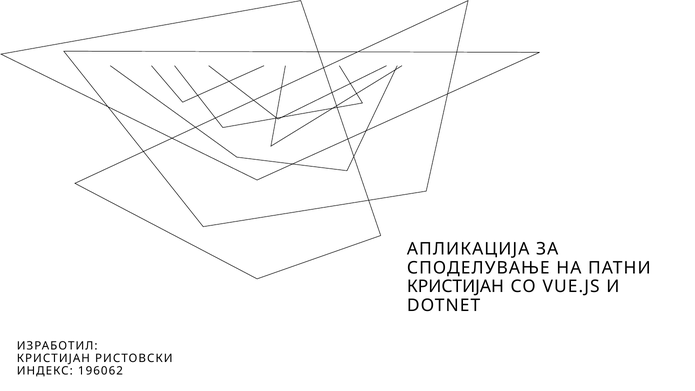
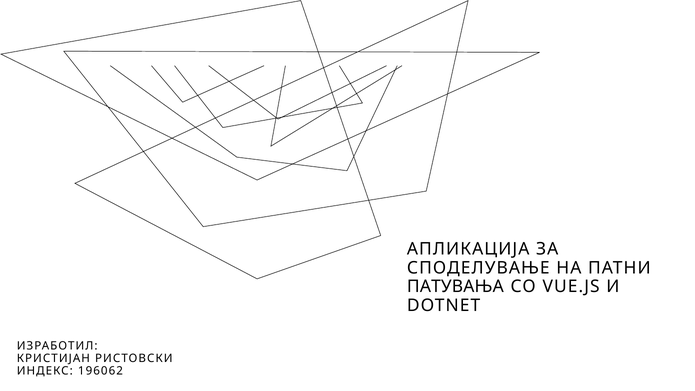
КРИСТИЈАН at (455, 287): КРИСТИЈАН -> ПАТУВАЊА
